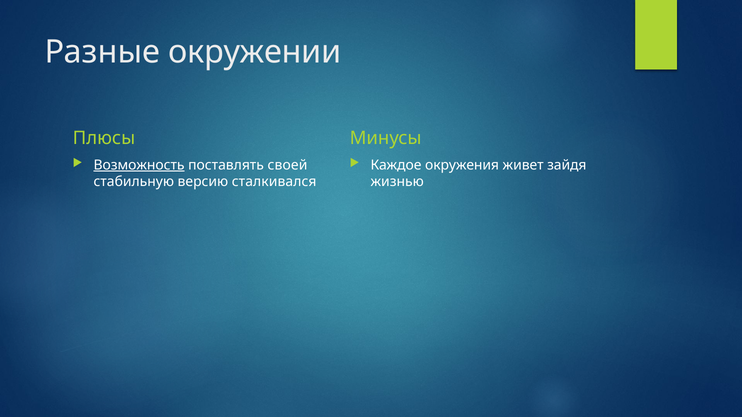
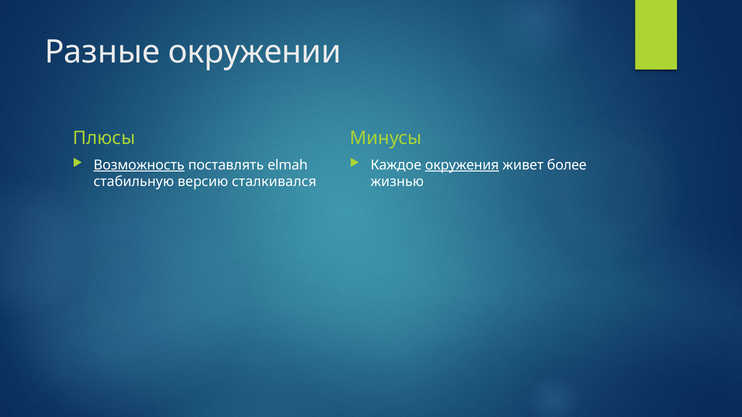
своей: своей -> elmah
окружения underline: none -> present
зайдя: зайдя -> более
